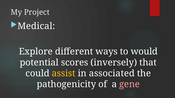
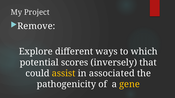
Medical: Medical -> Remove
would: would -> which
gene colour: pink -> yellow
